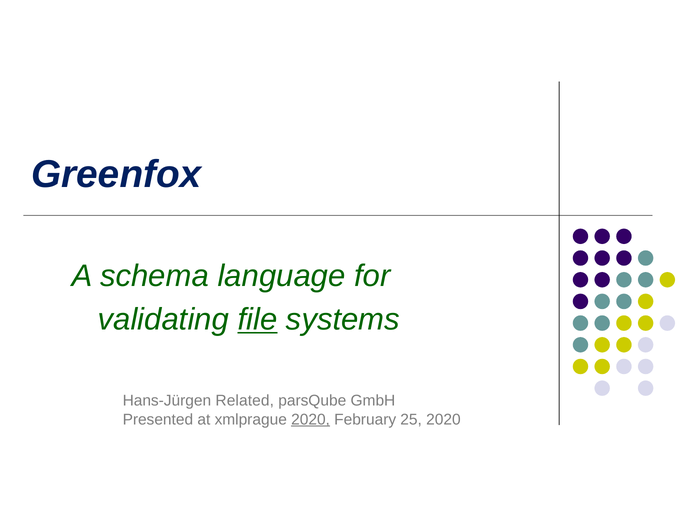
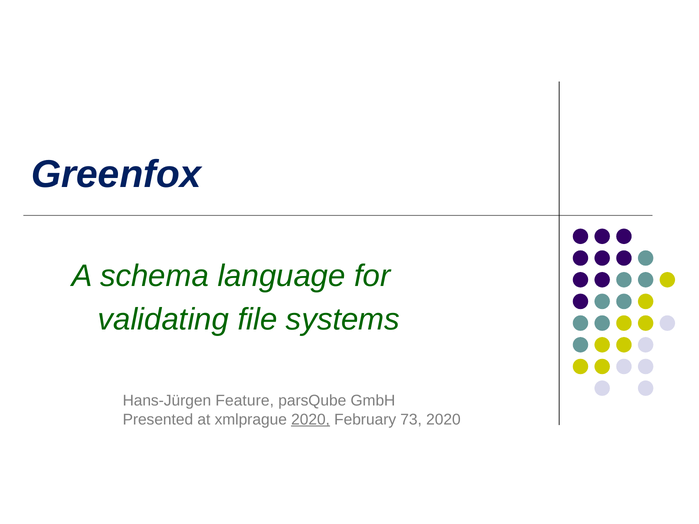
file underline: present -> none
Related: Related -> Feature
25: 25 -> 73
